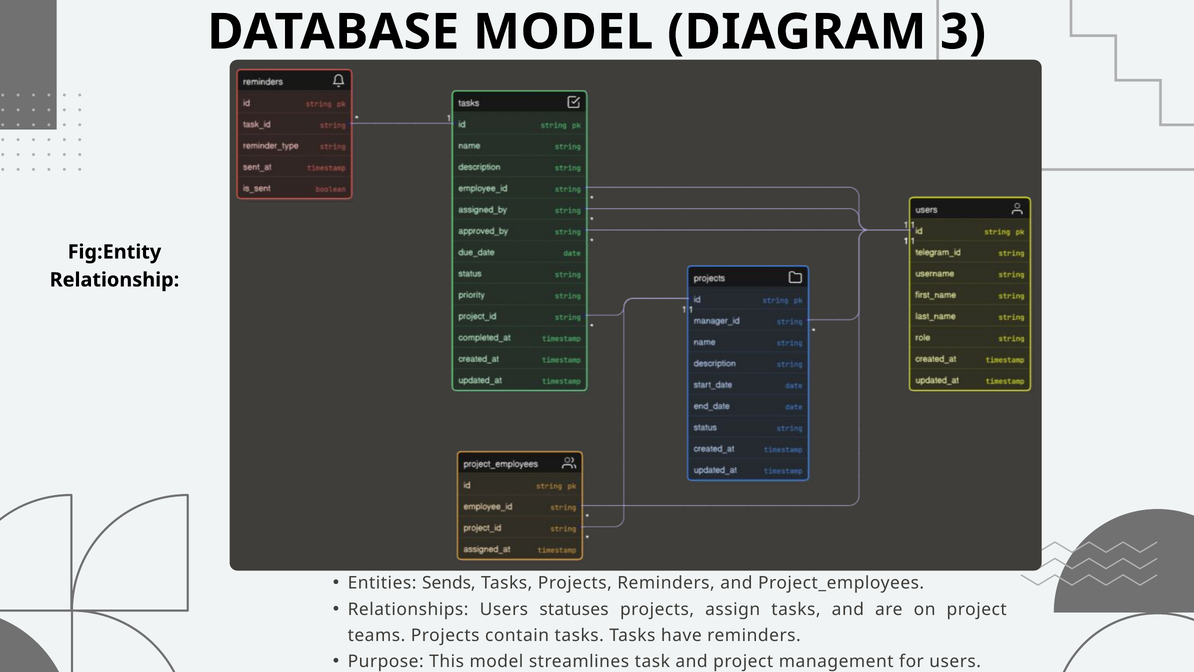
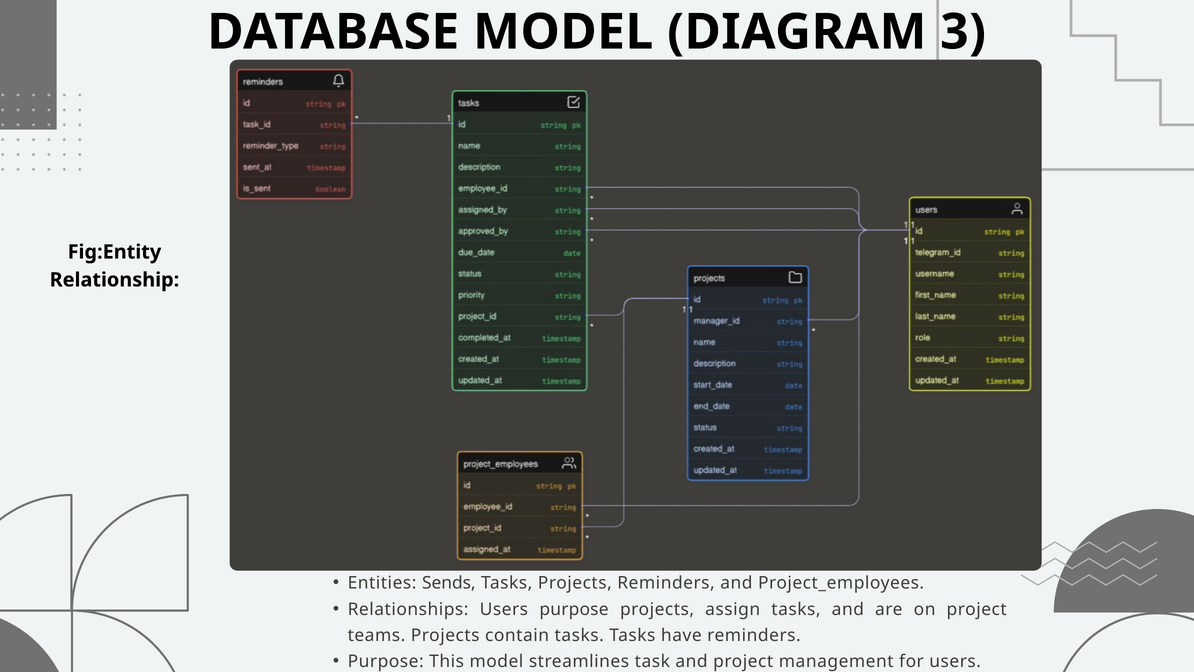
Users statuses: statuses -> purpose
